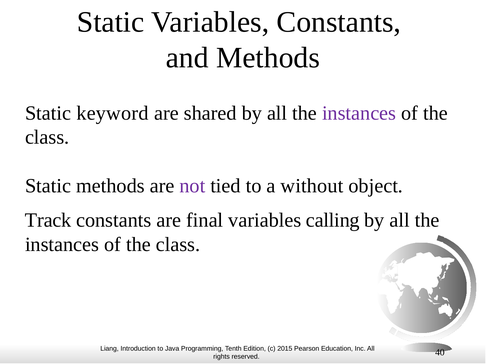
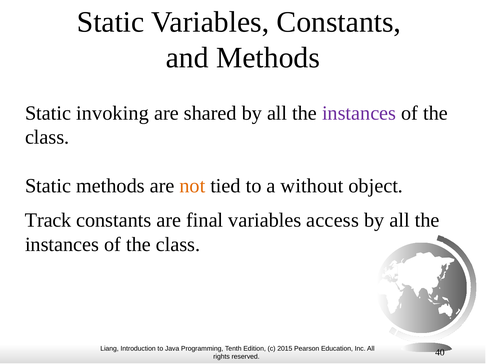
keyword: keyword -> invoking
not colour: purple -> orange
calling: calling -> access
